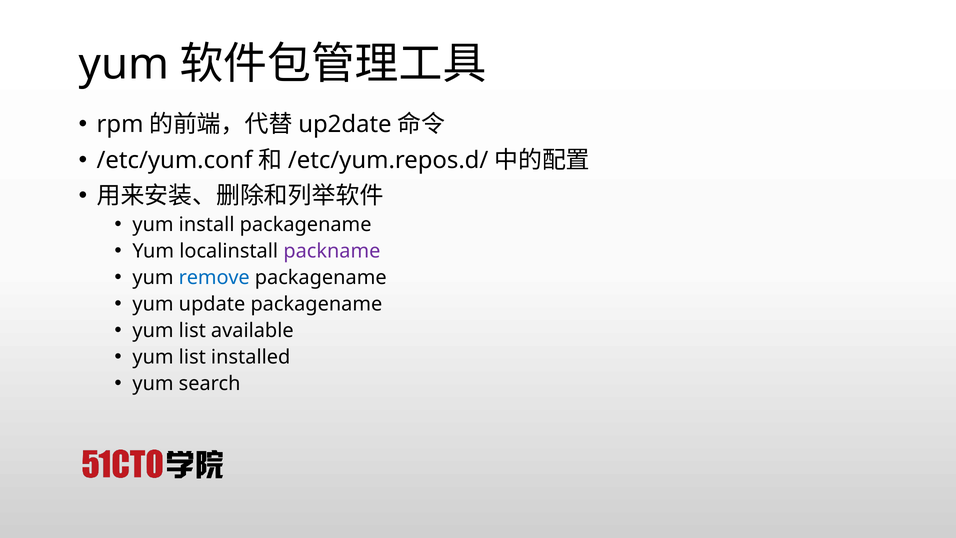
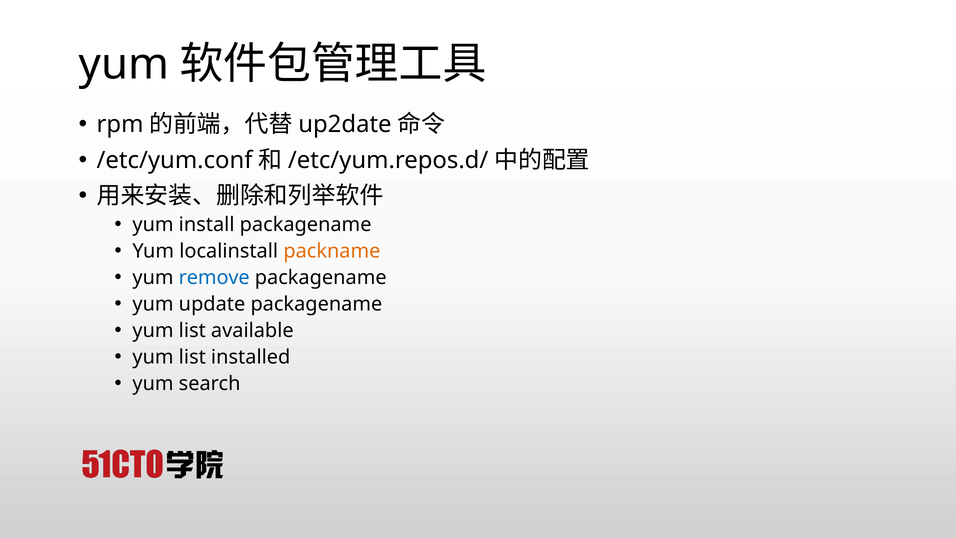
packname colour: purple -> orange
